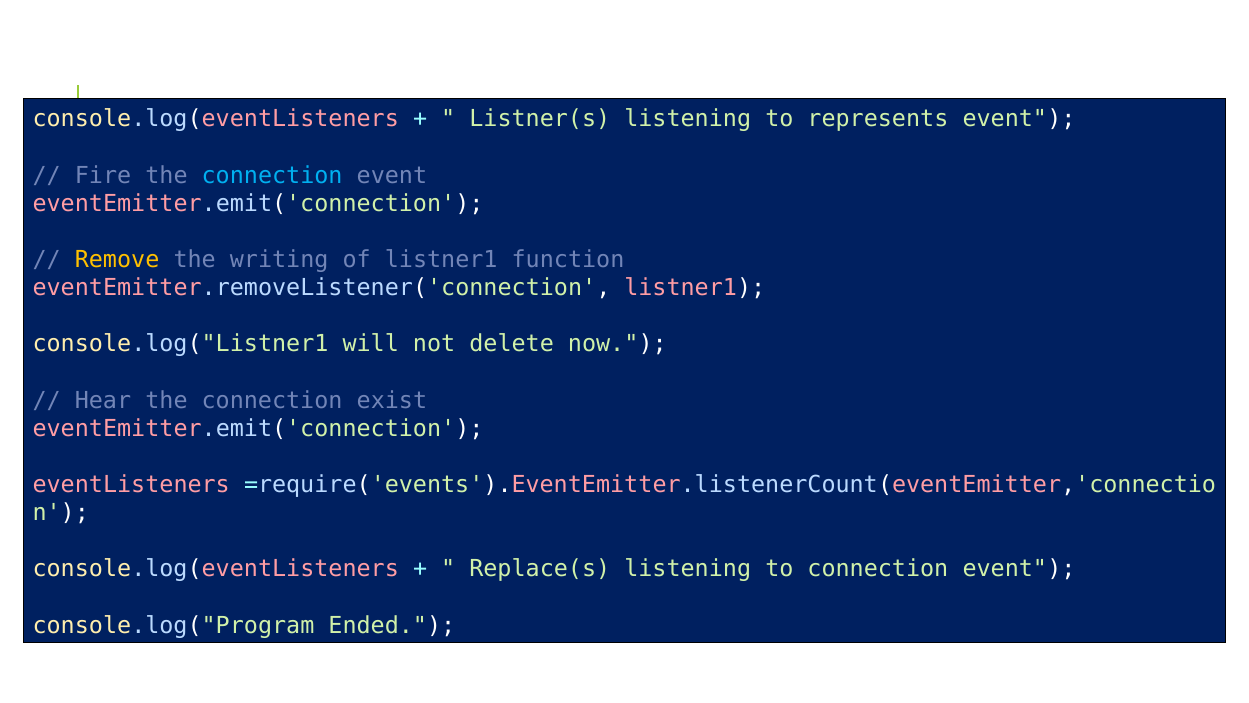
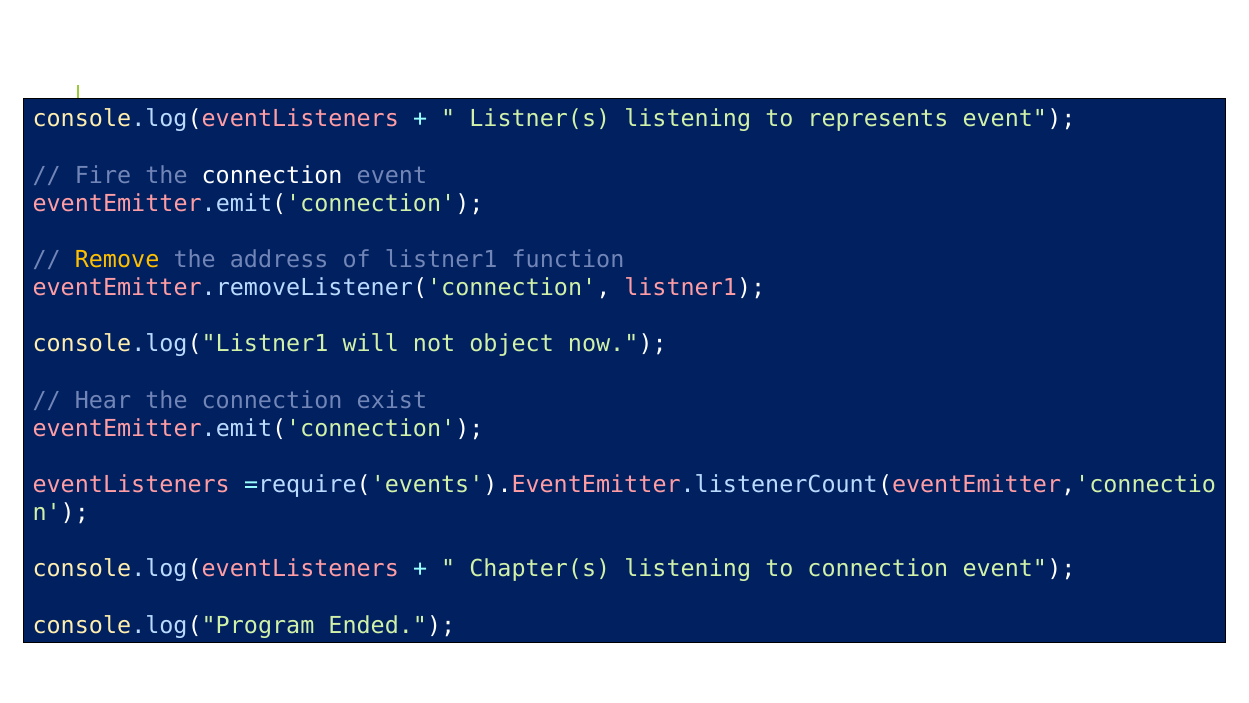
connection at (272, 175) colour: light blue -> white
writing: writing -> address
delete: delete -> object
Replace(s: Replace(s -> Chapter(s
